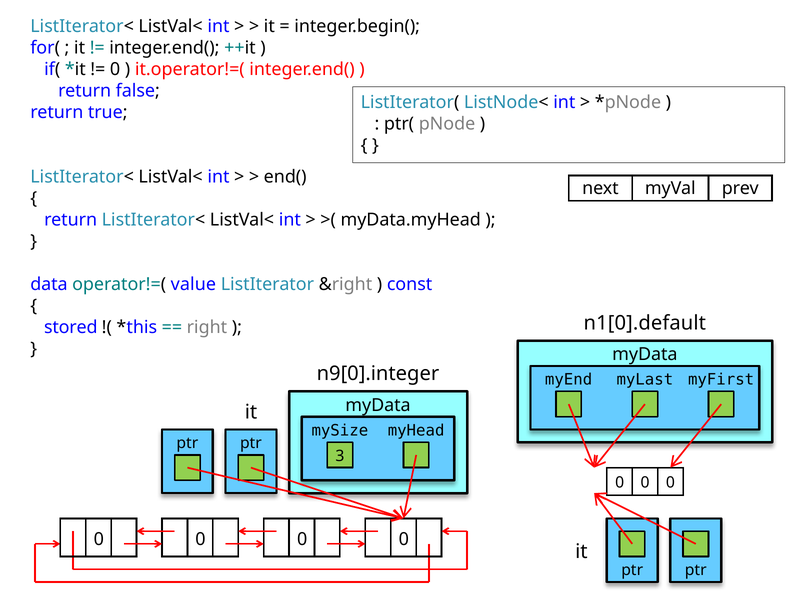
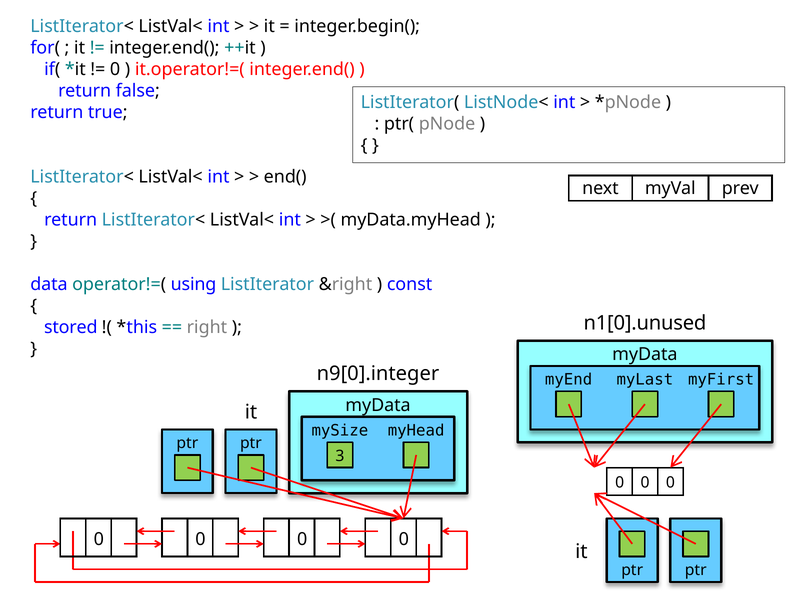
value: value -> using
n1[0].default: n1[0].default -> n1[0].unused
